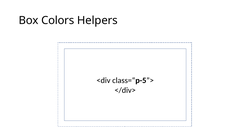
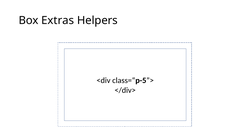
Colors: Colors -> Extras
